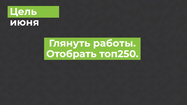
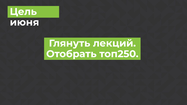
работы: работы -> лекций
